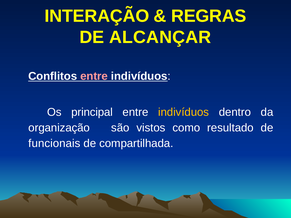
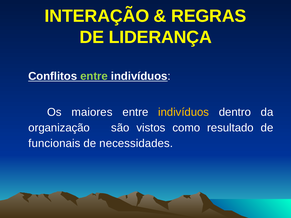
ALCANÇAR: ALCANÇAR -> LIDERANÇA
entre at (94, 76) colour: pink -> light green
principal: principal -> maiores
compartilhada: compartilhada -> necessidades
